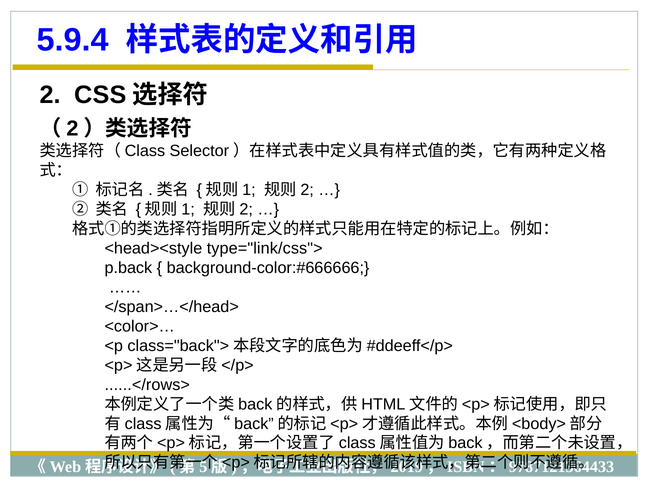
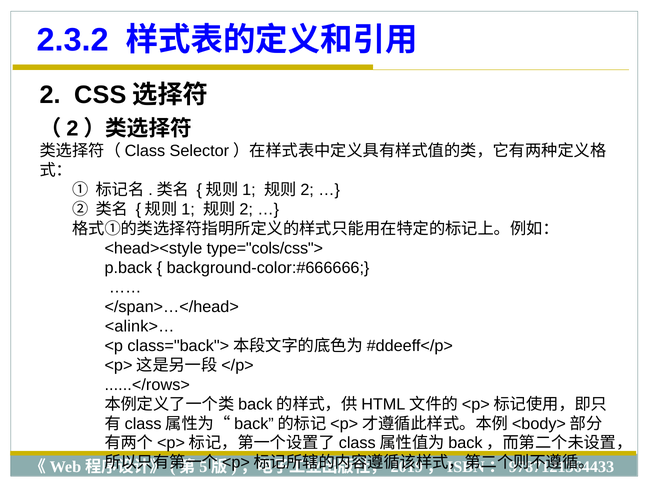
5.9.4: 5.9.4 -> 2.3.2
type="link/css">: type="link/css"> -> type="cols/css">
<color>…: <color>… -> <alink>…
